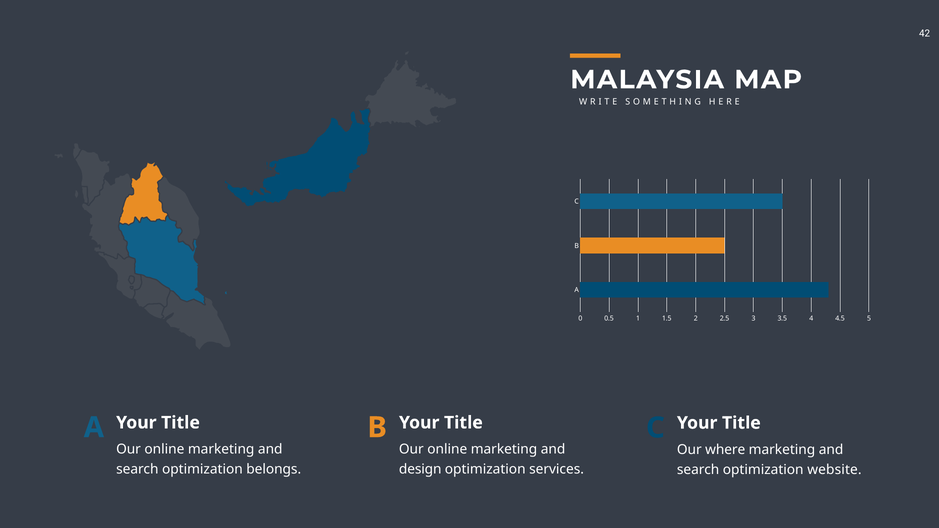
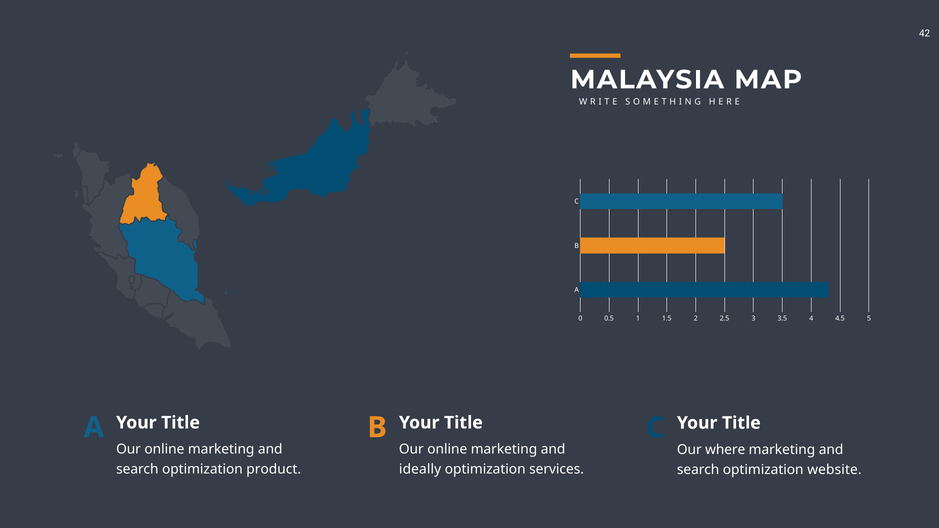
belongs: belongs -> product
design: design -> ideally
